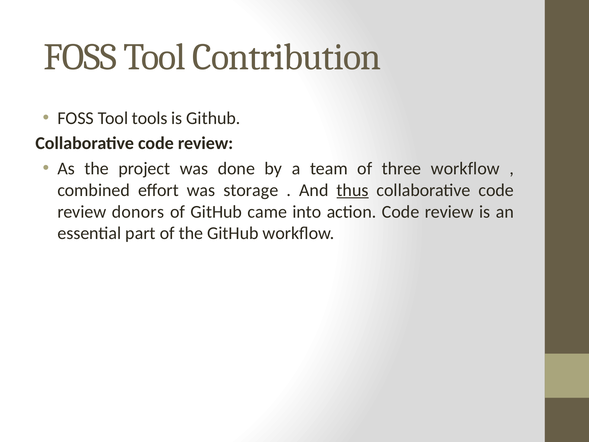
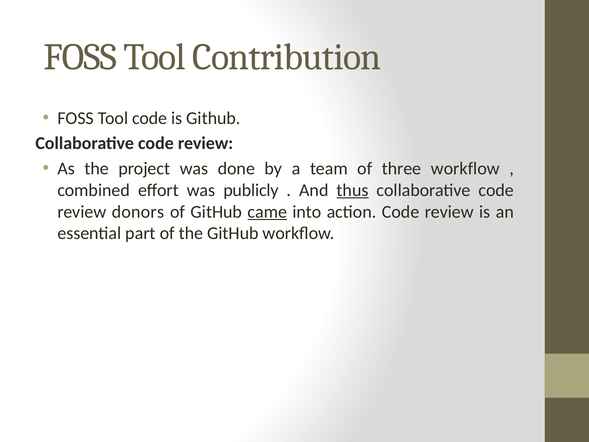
Tool tools: tools -> code
storage: storage -> publicly
came underline: none -> present
